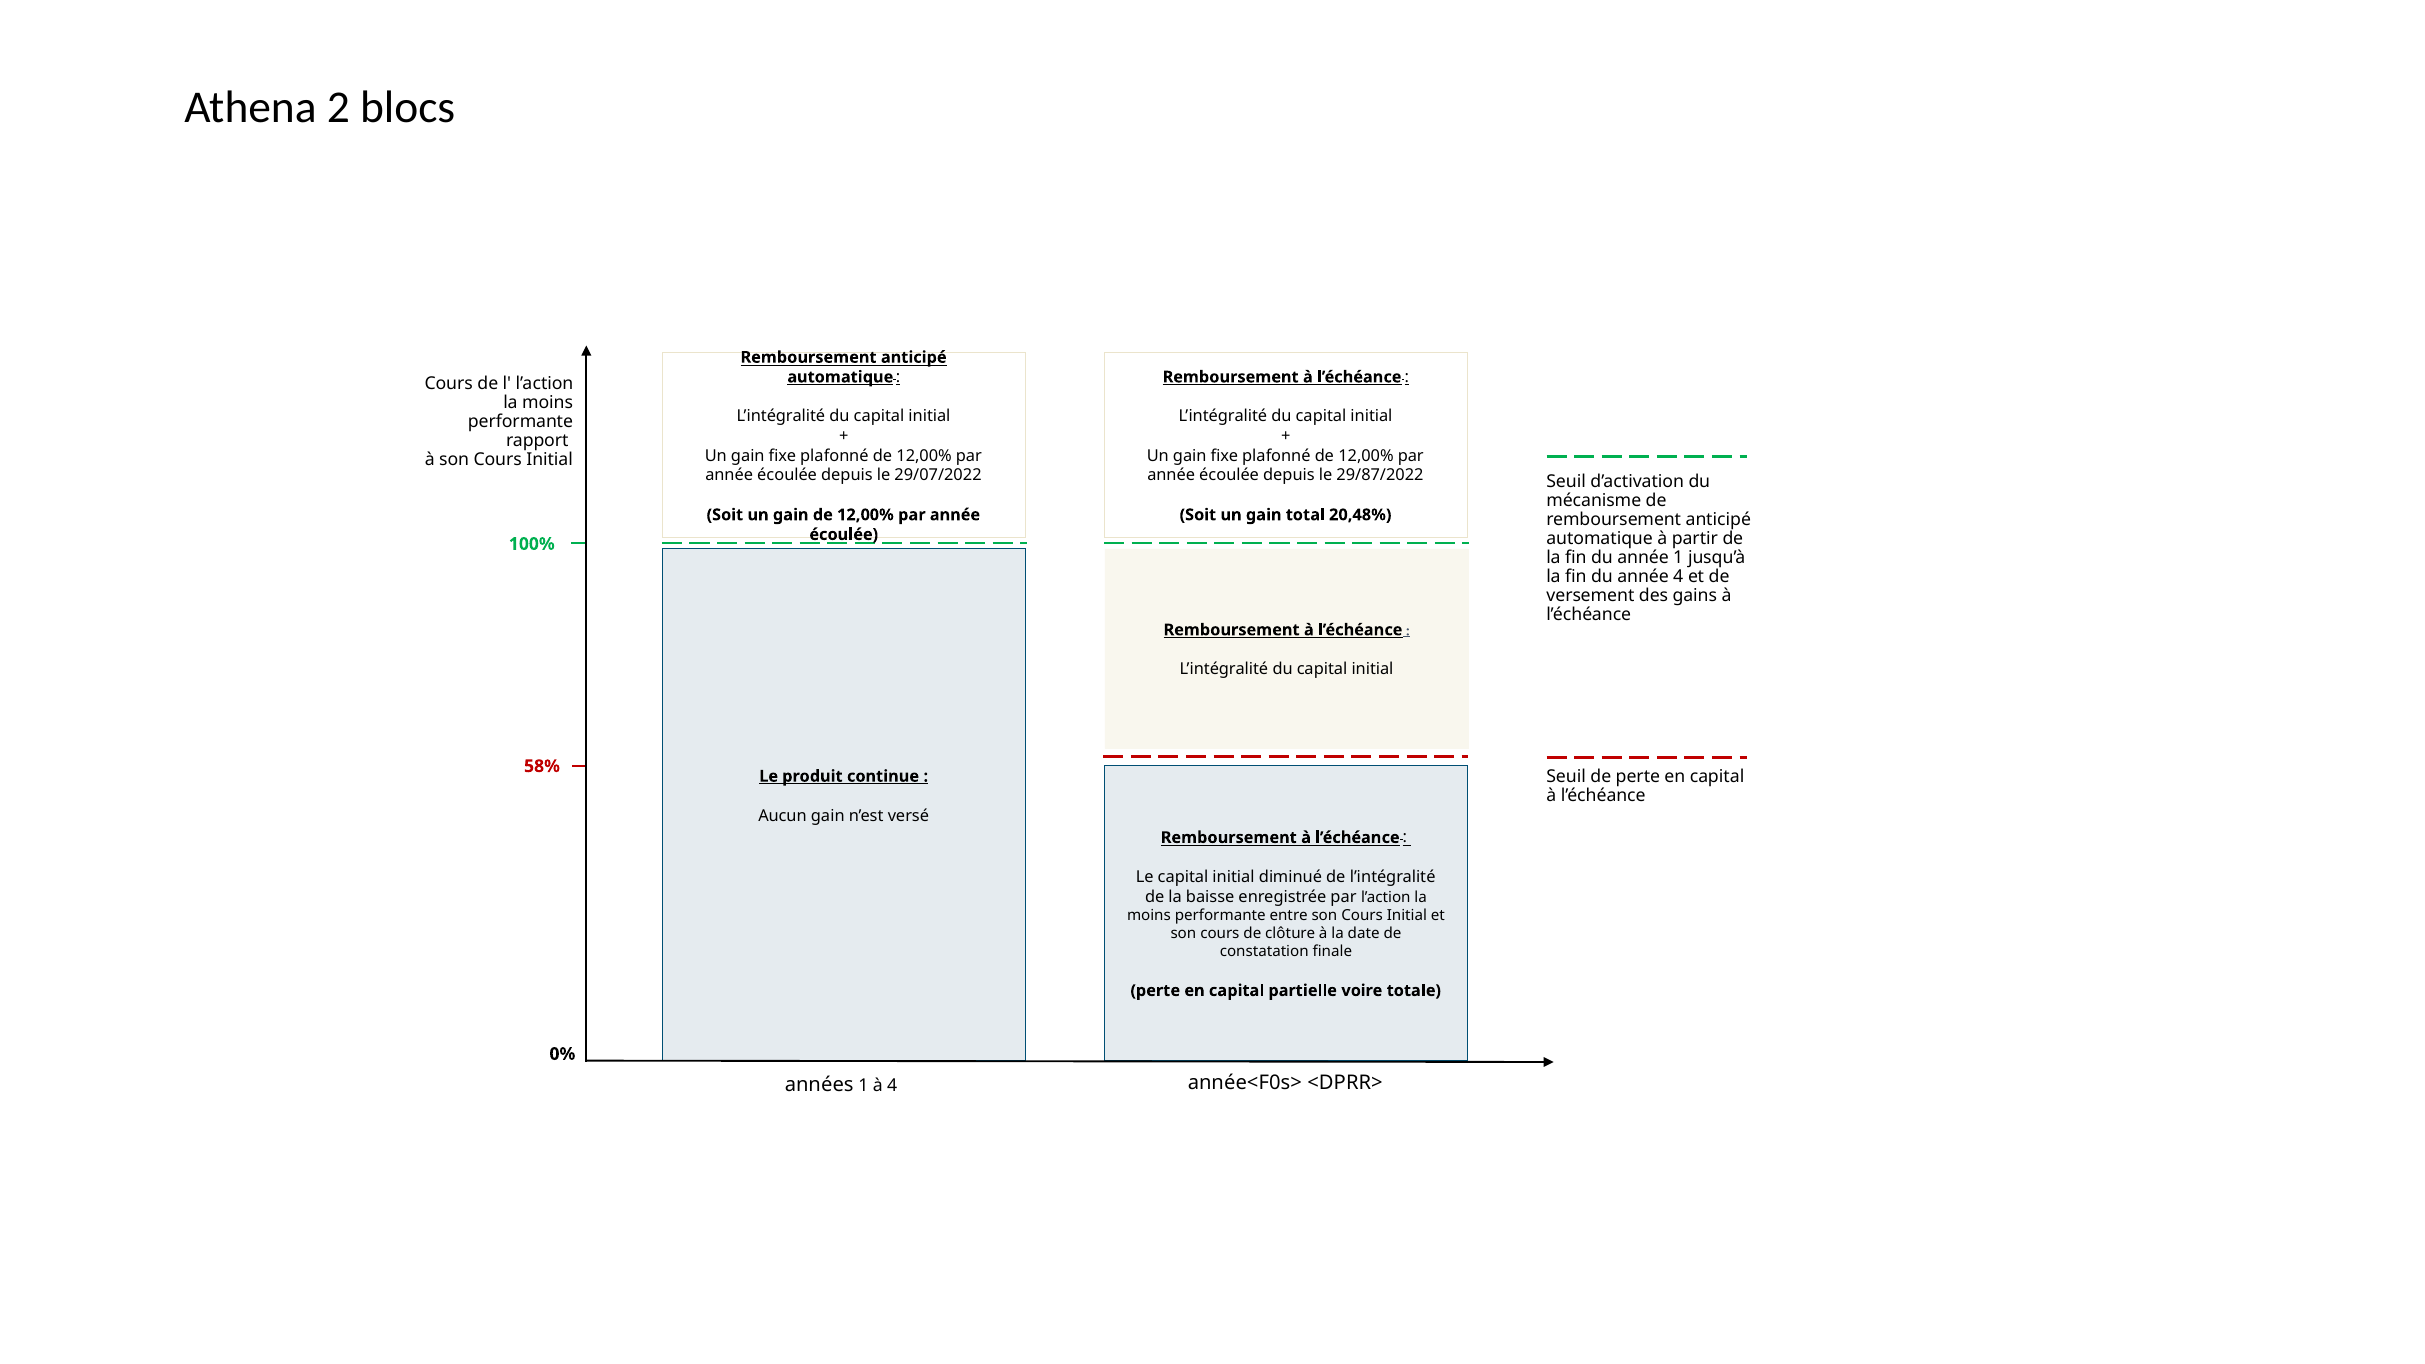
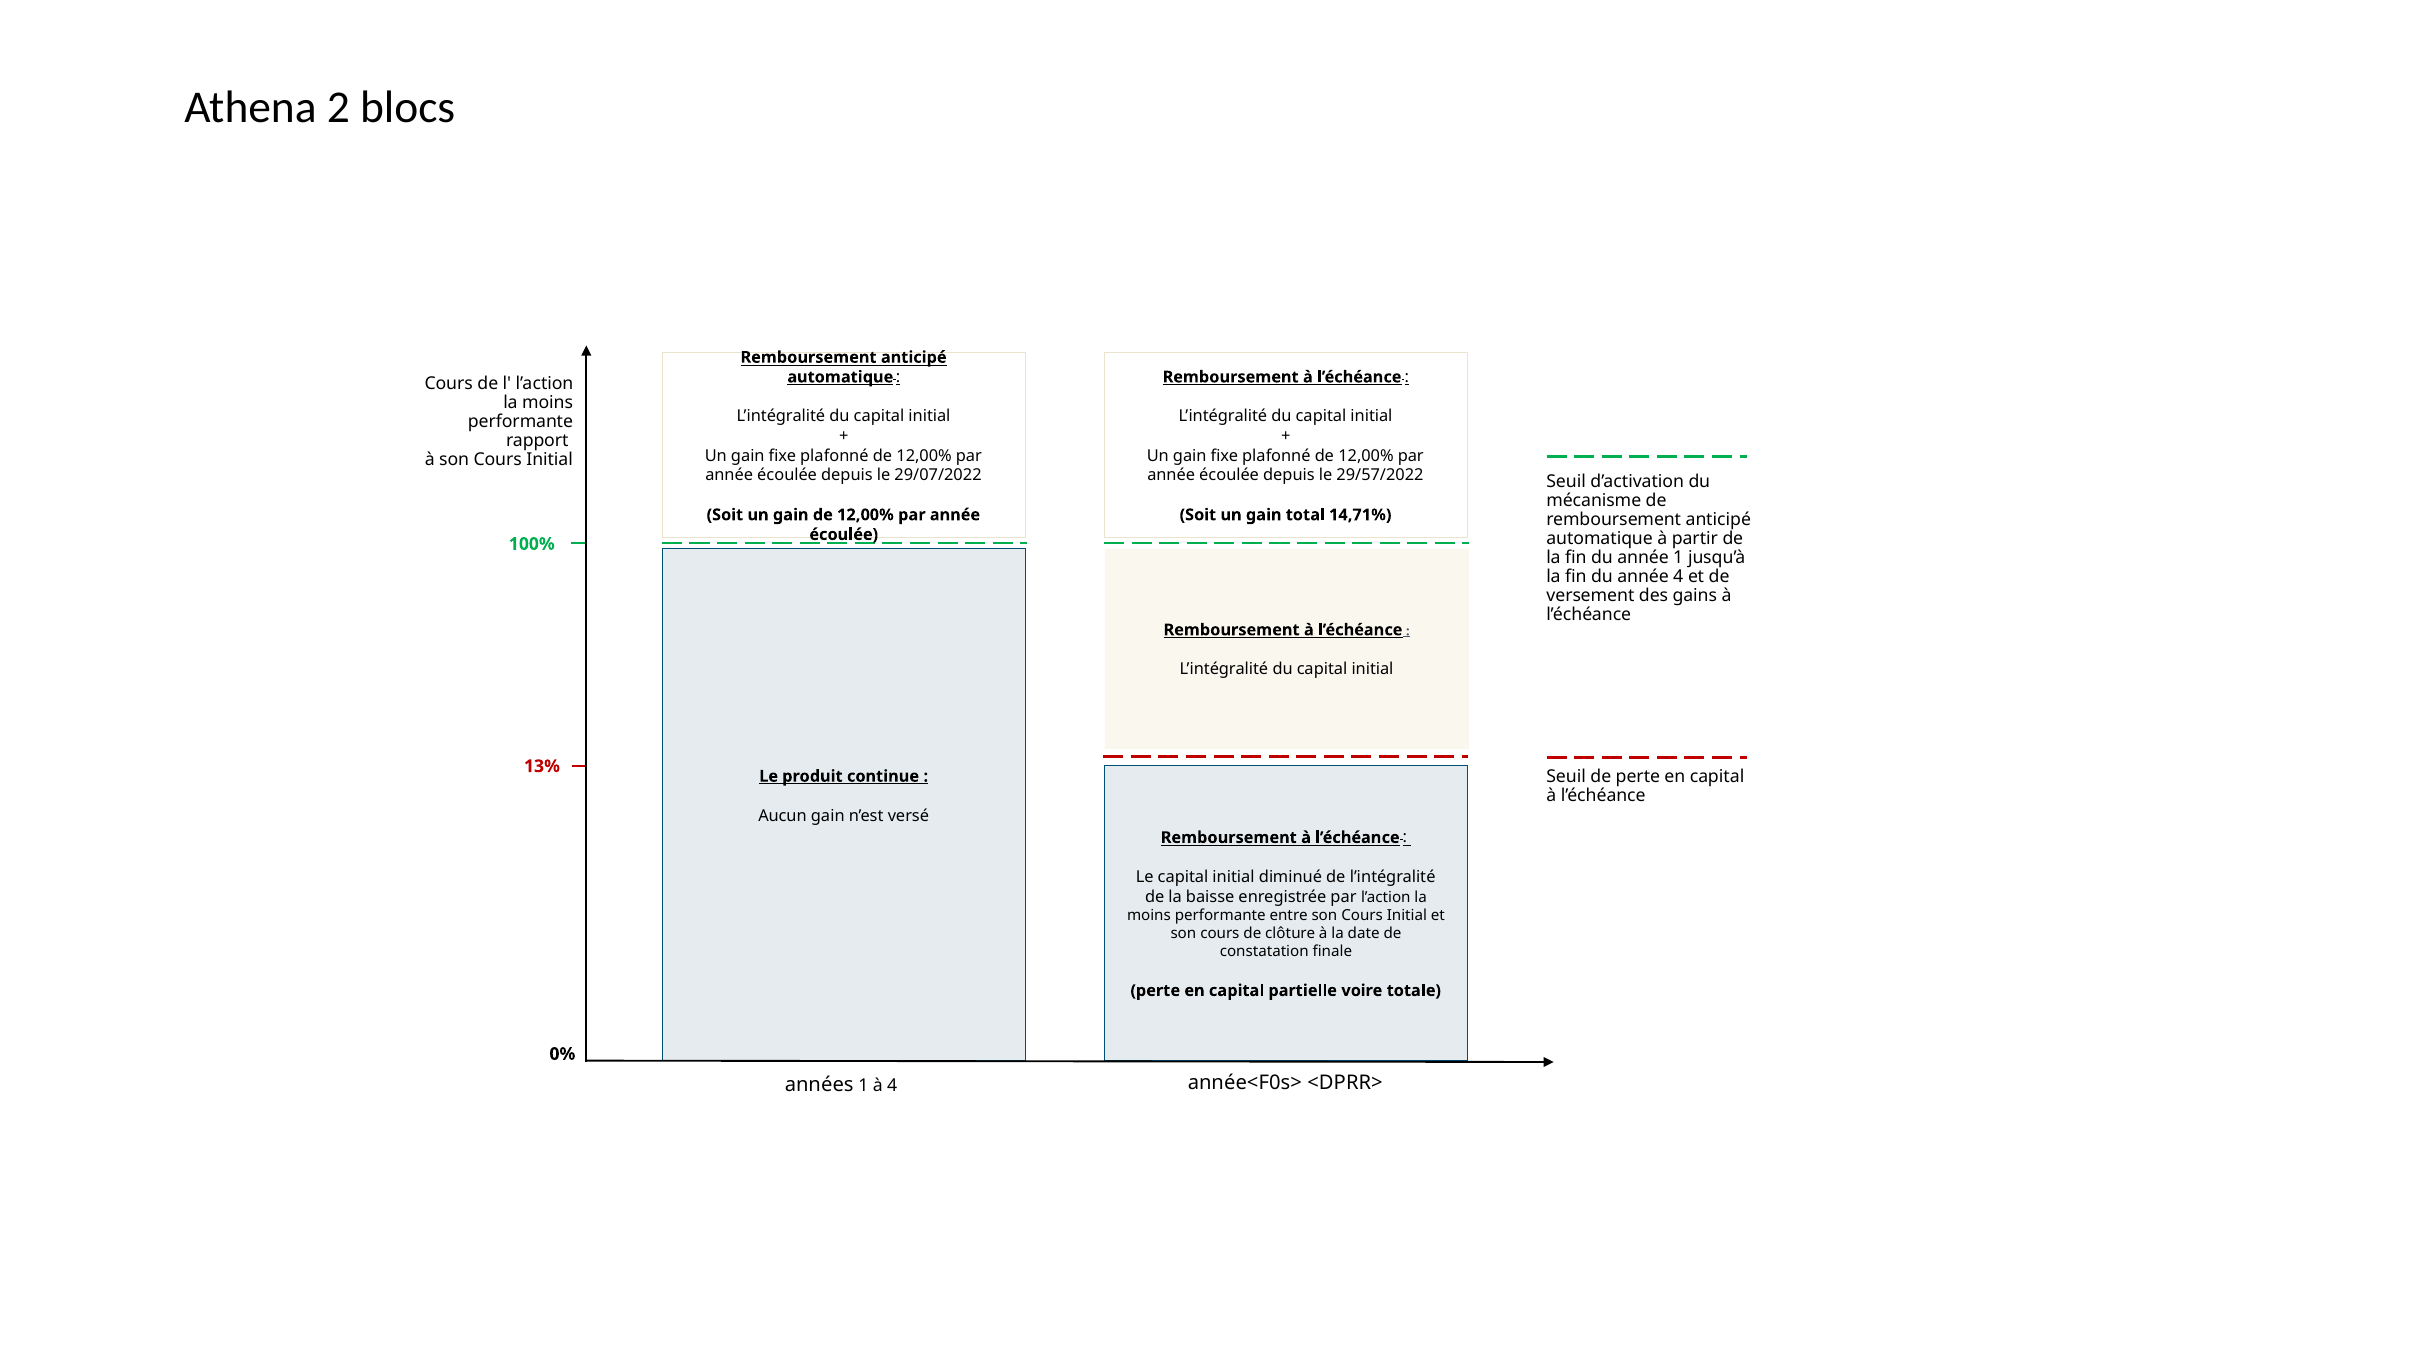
29/87/2022: 29/87/2022 -> 29/57/2022
20,48%: 20,48% -> 14,71%
58%: 58% -> 13%
